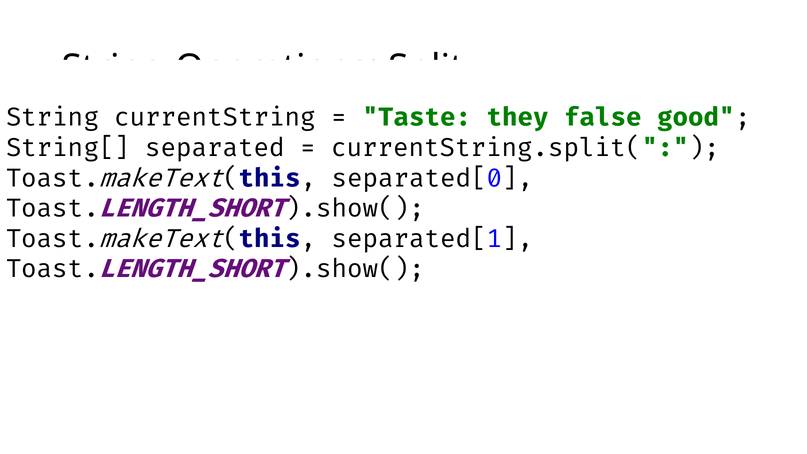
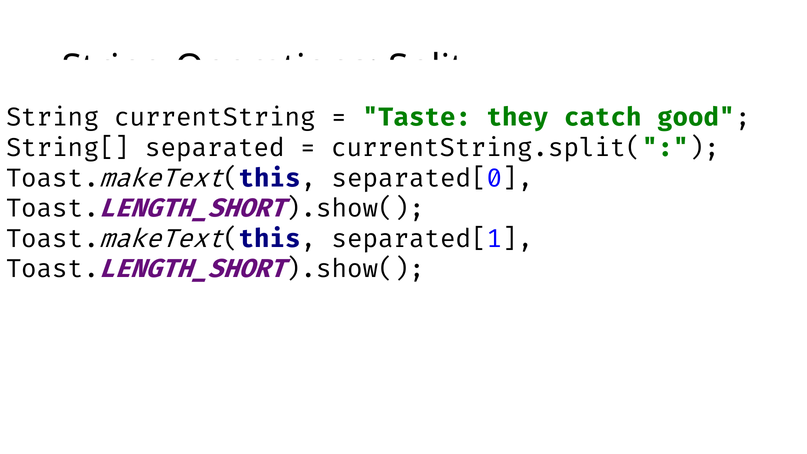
false: false -> catch
